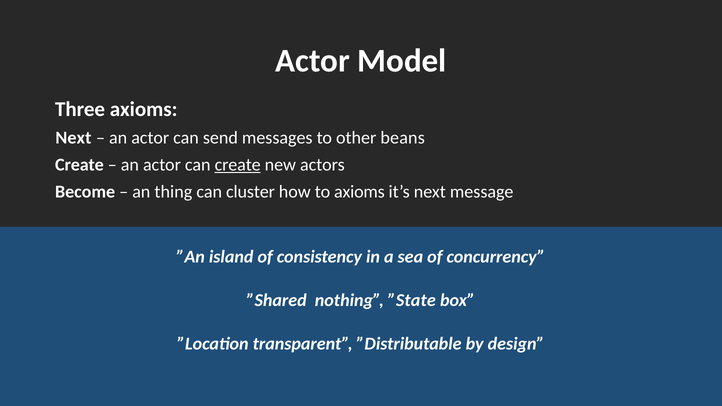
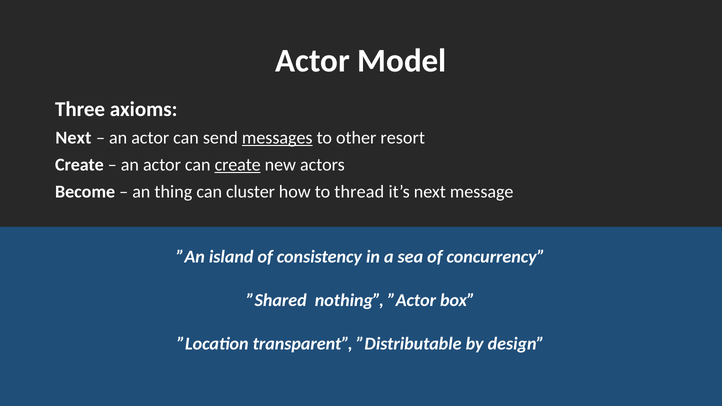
messages underline: none -> present
beans: beans -> resort
to axioms: axioms -> thread
”State: ”State -> ”Actor
